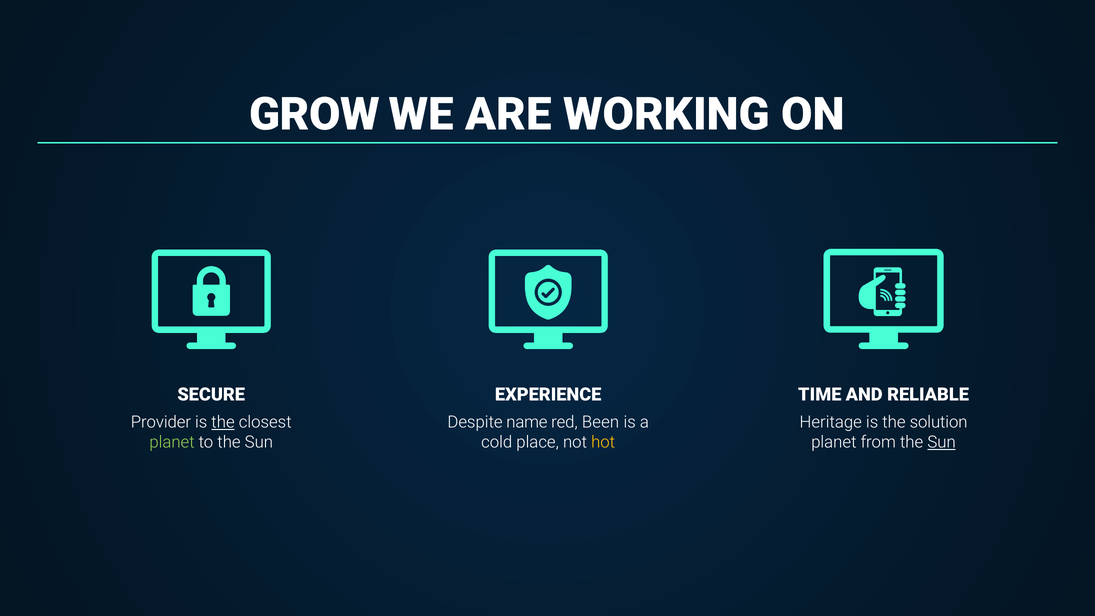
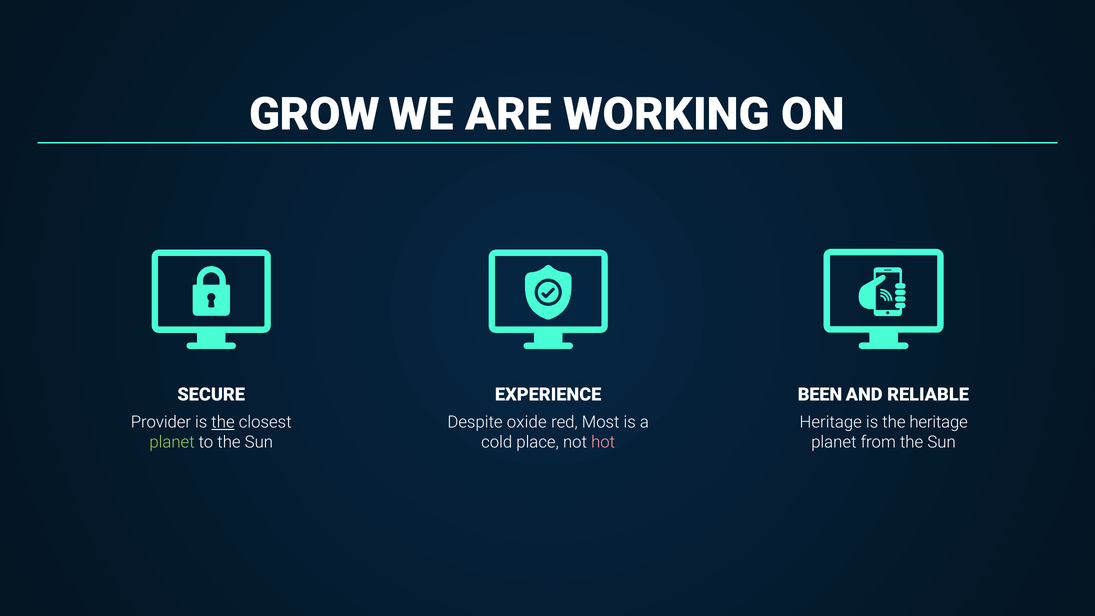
TIME: TIME -> BEEN
name: name -> oxide
Been: Been -> Most
the solution: solution -> heritage
hot colour: yellow -> pink
Sun at (942, 442) underline: present -> none
